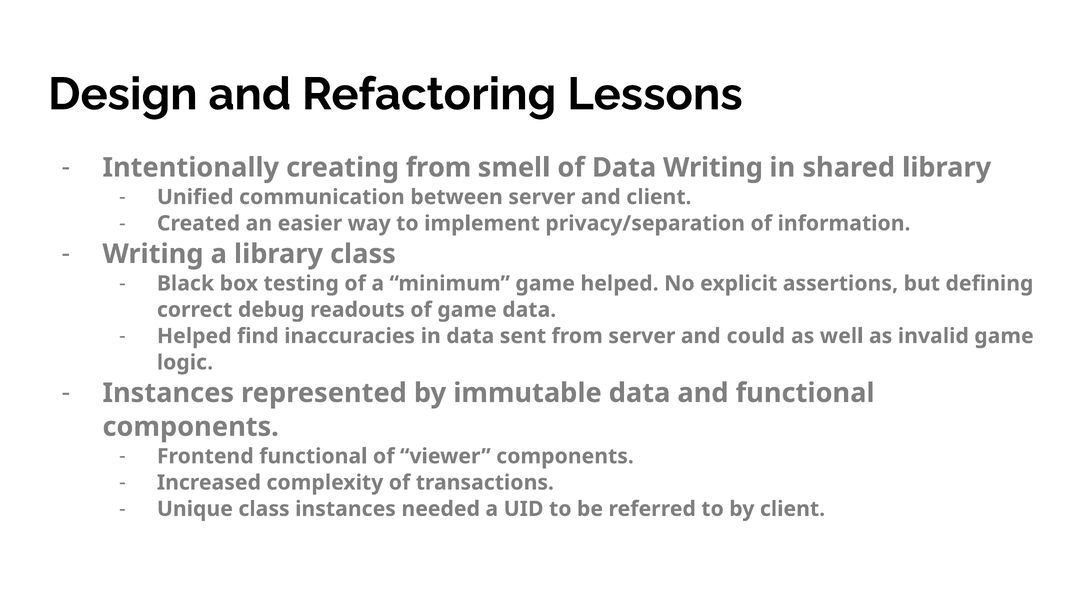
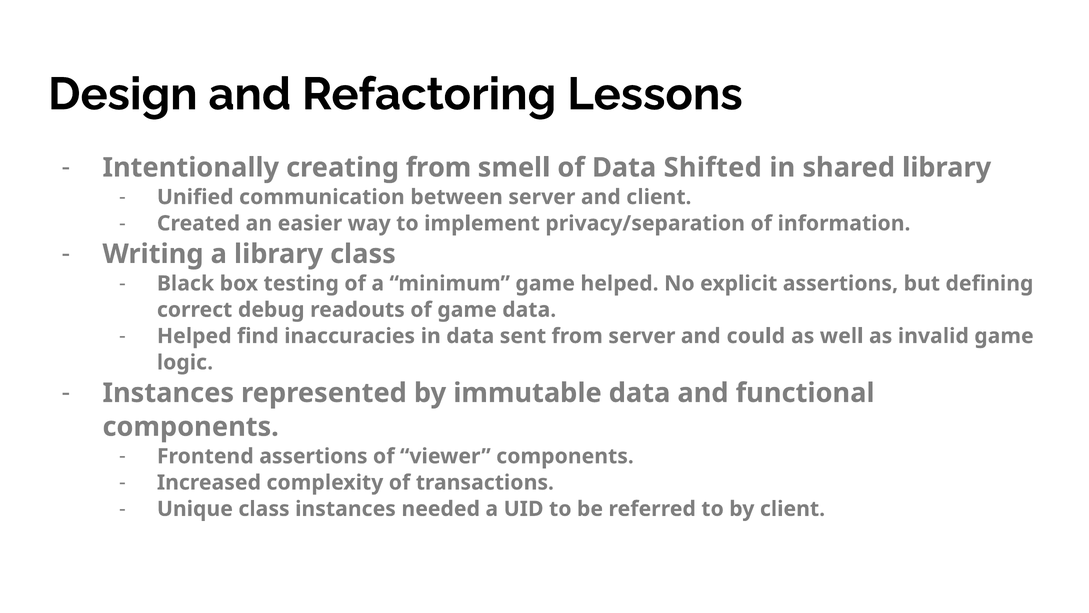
Data Writing: Writing -> Shifted
Frontend functional: functional -> assertions
